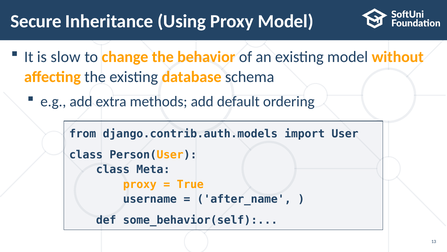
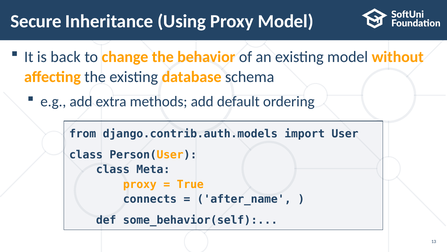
slow: slow -> back
username: username -> connects
